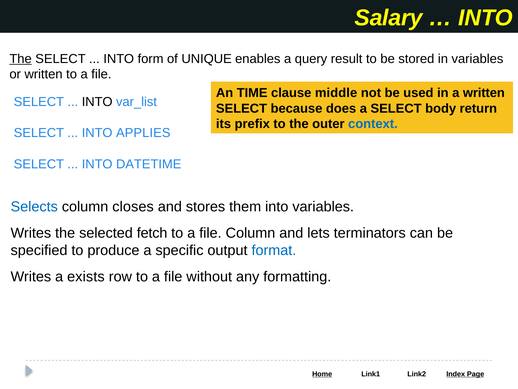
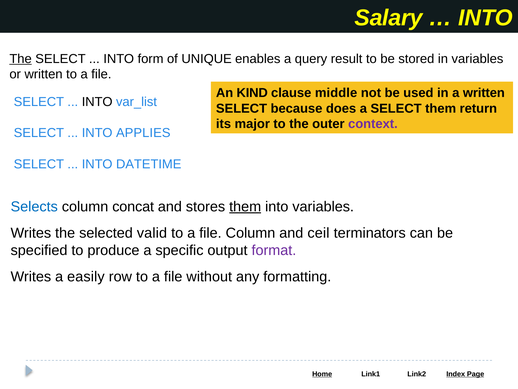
TIME: TIME -> KIND
SELECT body: body -> them
prefix: prefix -> major
context colour: blue -> purple
closes: closes -> concat
them at (245, 206) underline: none -> present
fetch: fetch -> valid
lets: lets -> ceil
format colour: blue -> purple
exists: exists -> easily
